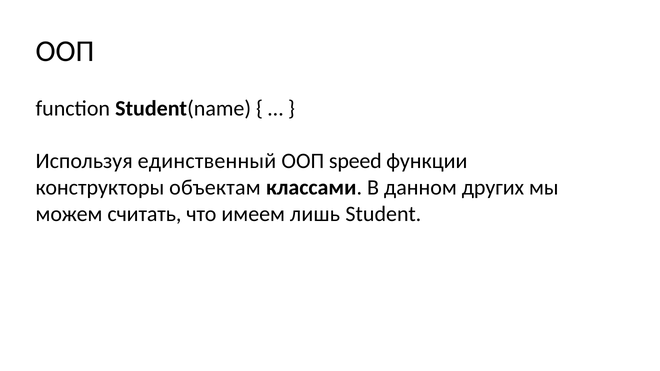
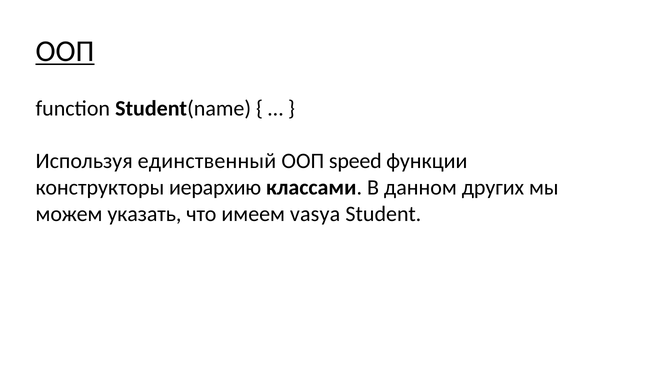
ООП at (65, 51) underline: none -> present
объектам: объектам -> иерархию
считать: считать -> указать
лишь: лишь -> vasya
